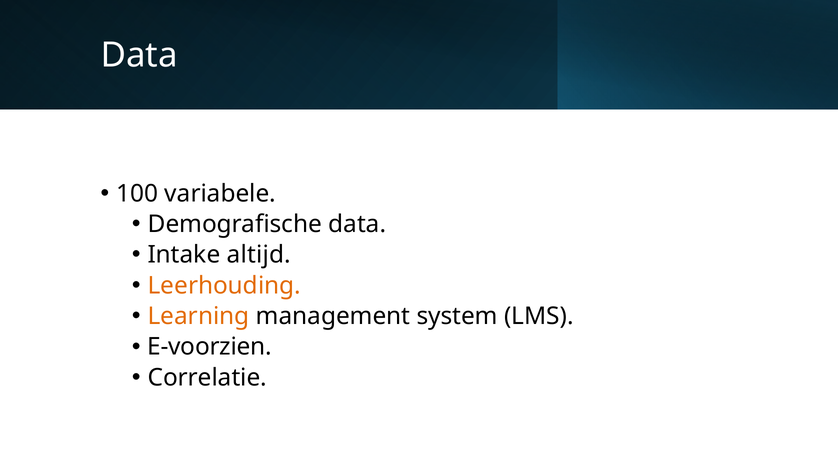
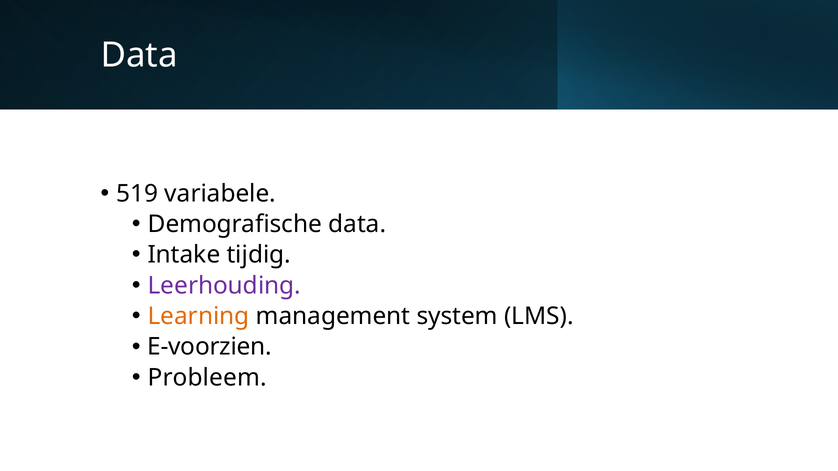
100: 100 -> 519
altijd: altijd -> tijdig
Leerhouding colour: orange -> purple
Correlatie: Correlatie -> Probleem
